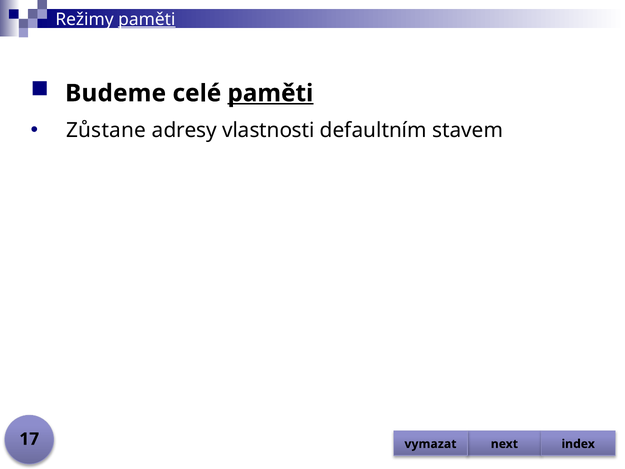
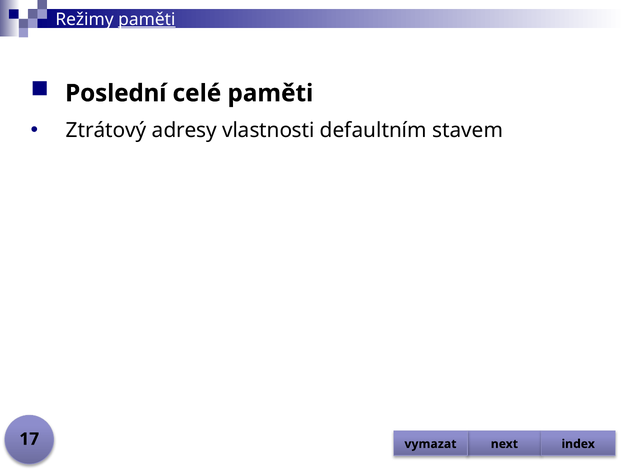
Budeme: Budeme -> Poslední
paměti at (270, 93) underline: present -> none
Zůstane: Zůstane -> Ztrátový
